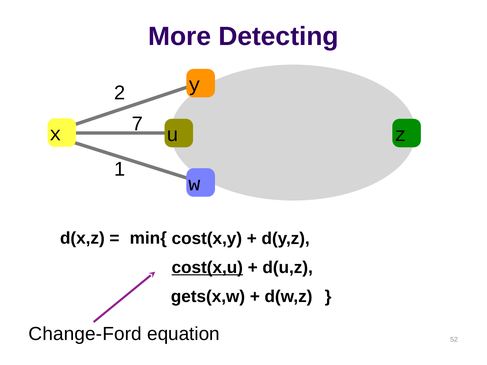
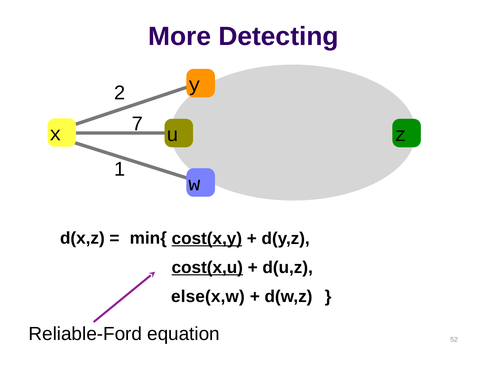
cost(x,y underline: none -> present
gets(x,w: gets(x,w -> else(x,w
Change-Ford: Change-Ford -> Reliable-Ford
